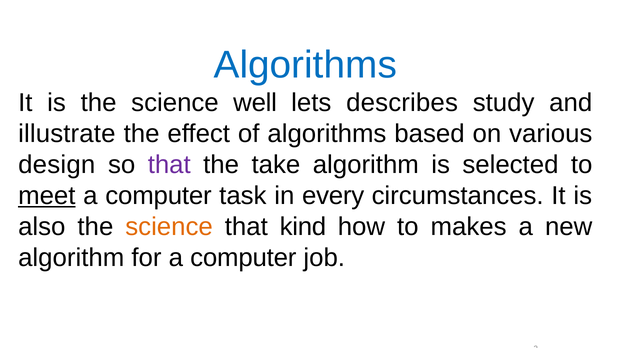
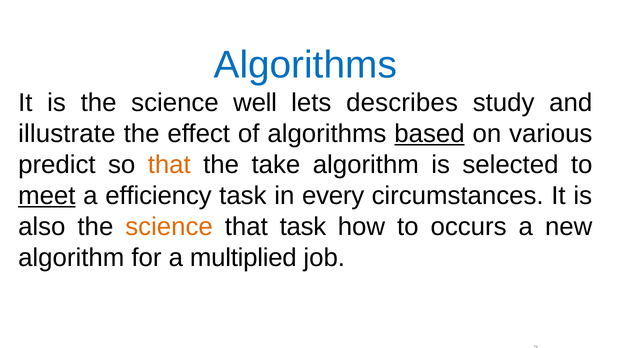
based underline: none -> present
design: design -> predict
that at (169, 165) colour: purple -> orange
computer at (159, 196): computer -> efficiency
that kind: kind -> task
makes: makes -> occurs
for a computer: computer -> multiplied
